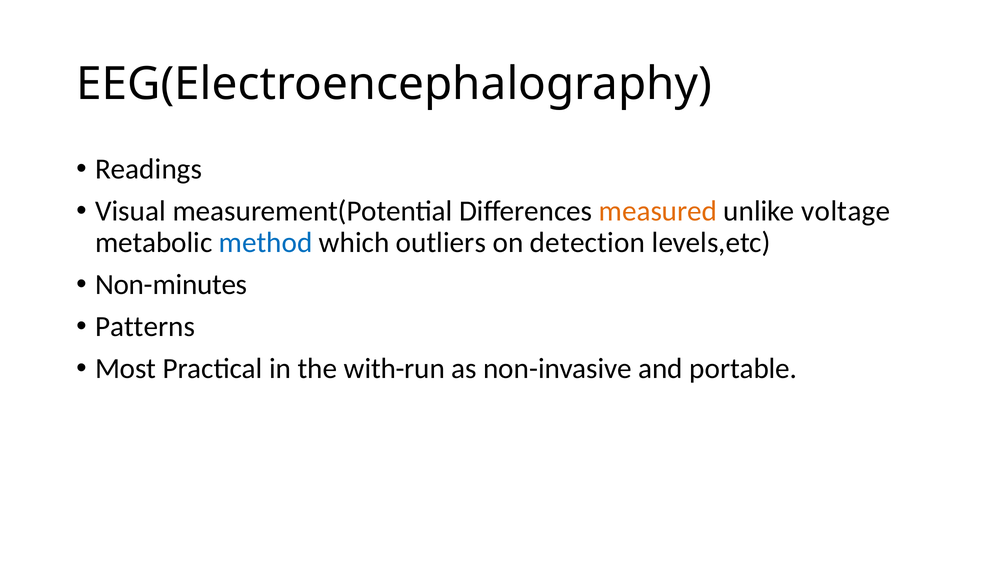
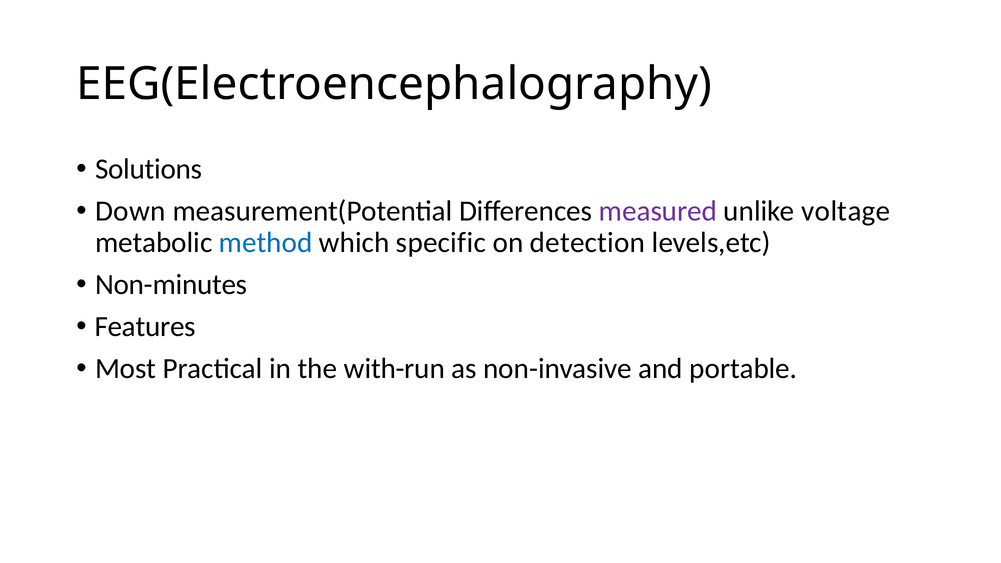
Readings: Readings -> Solutions
Visual: Visual -> Down
measured colour: orange -> purple
outliers: outliers -> specific
Patterns: Patterns -> Features
